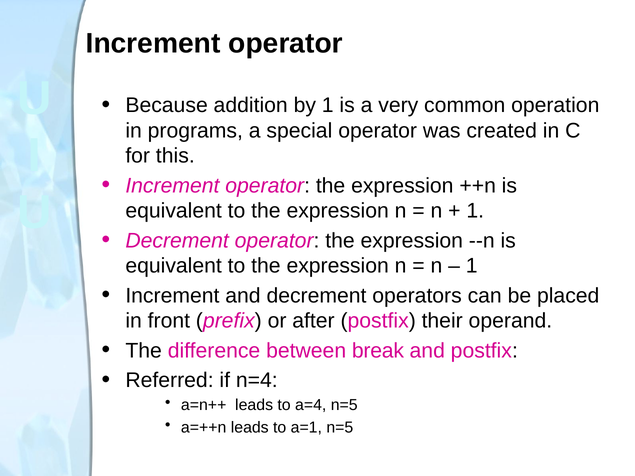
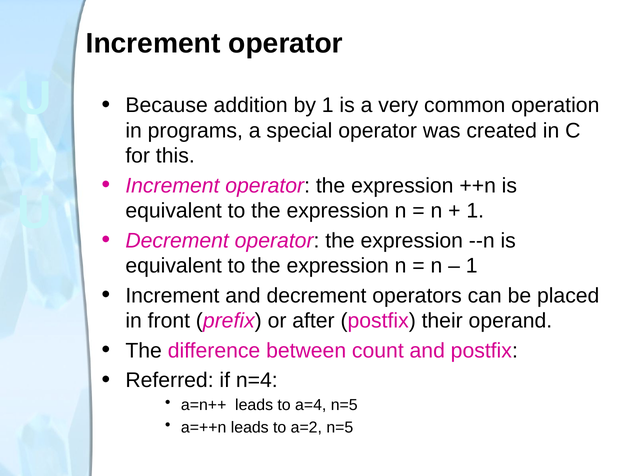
break: break -> count
a=1: a=1 -> a=2
